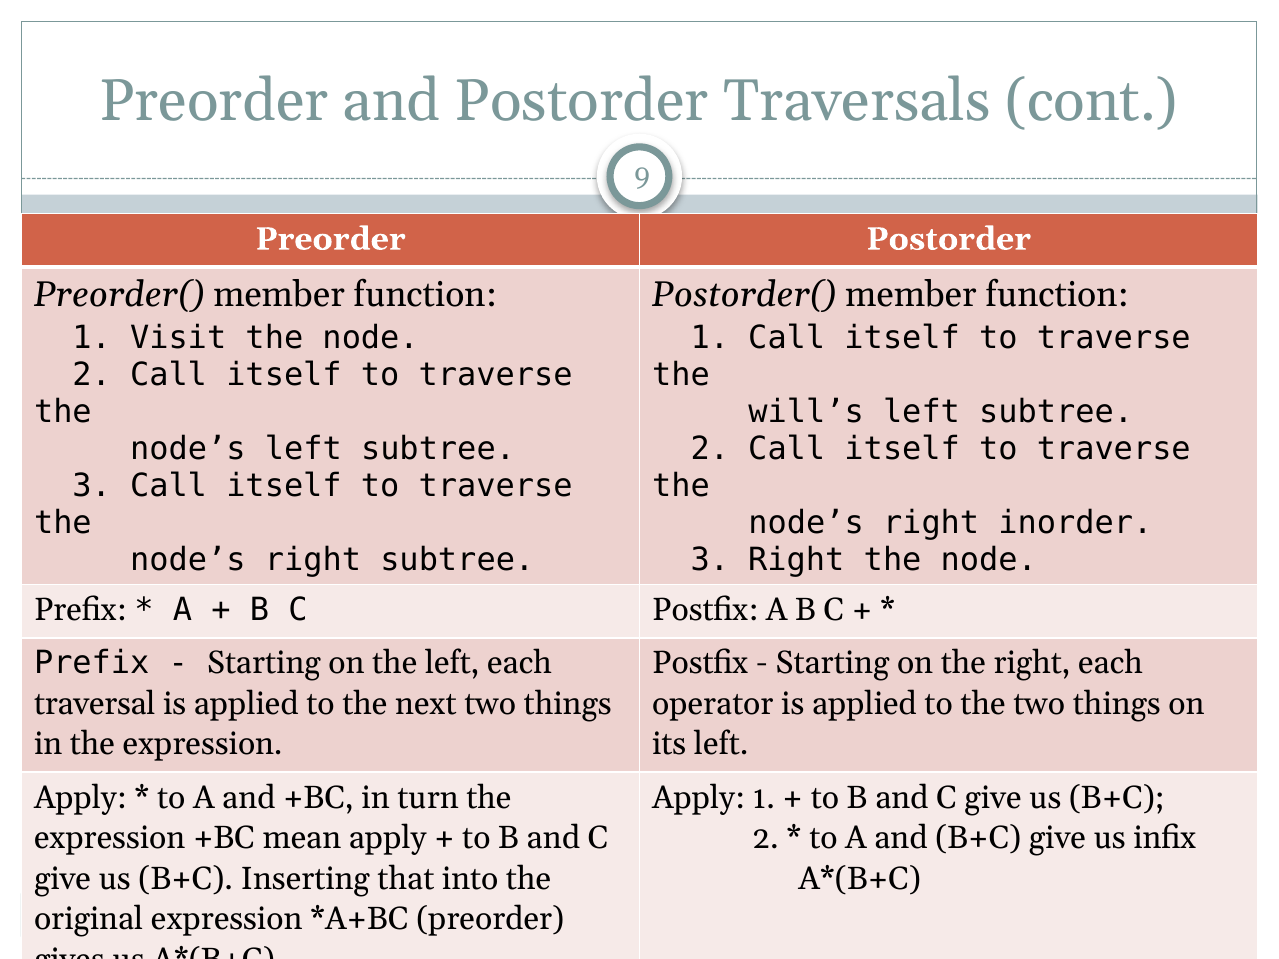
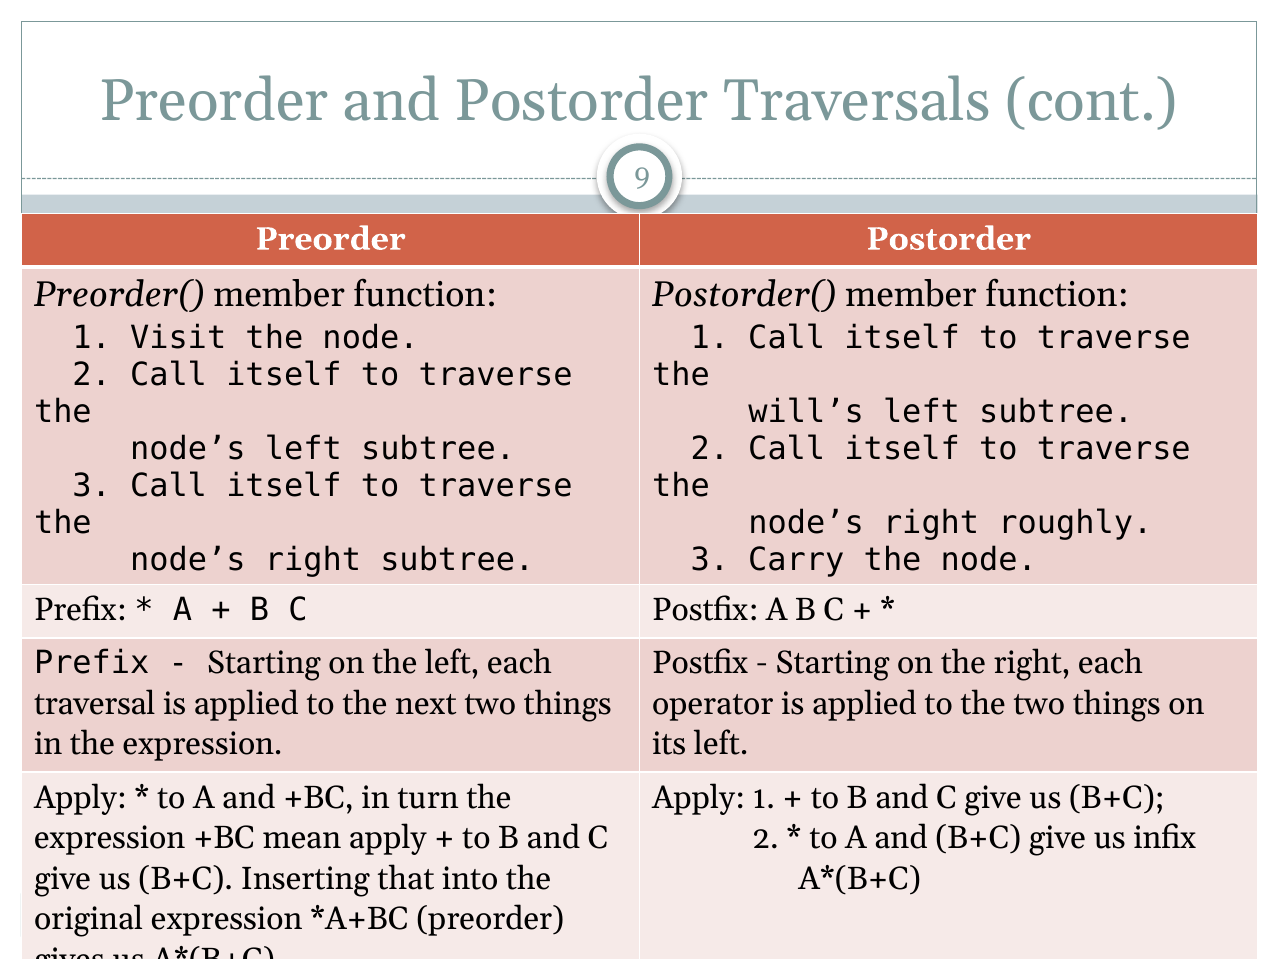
inorder: inorder -> roughly
3 Right: Right -> Carry
